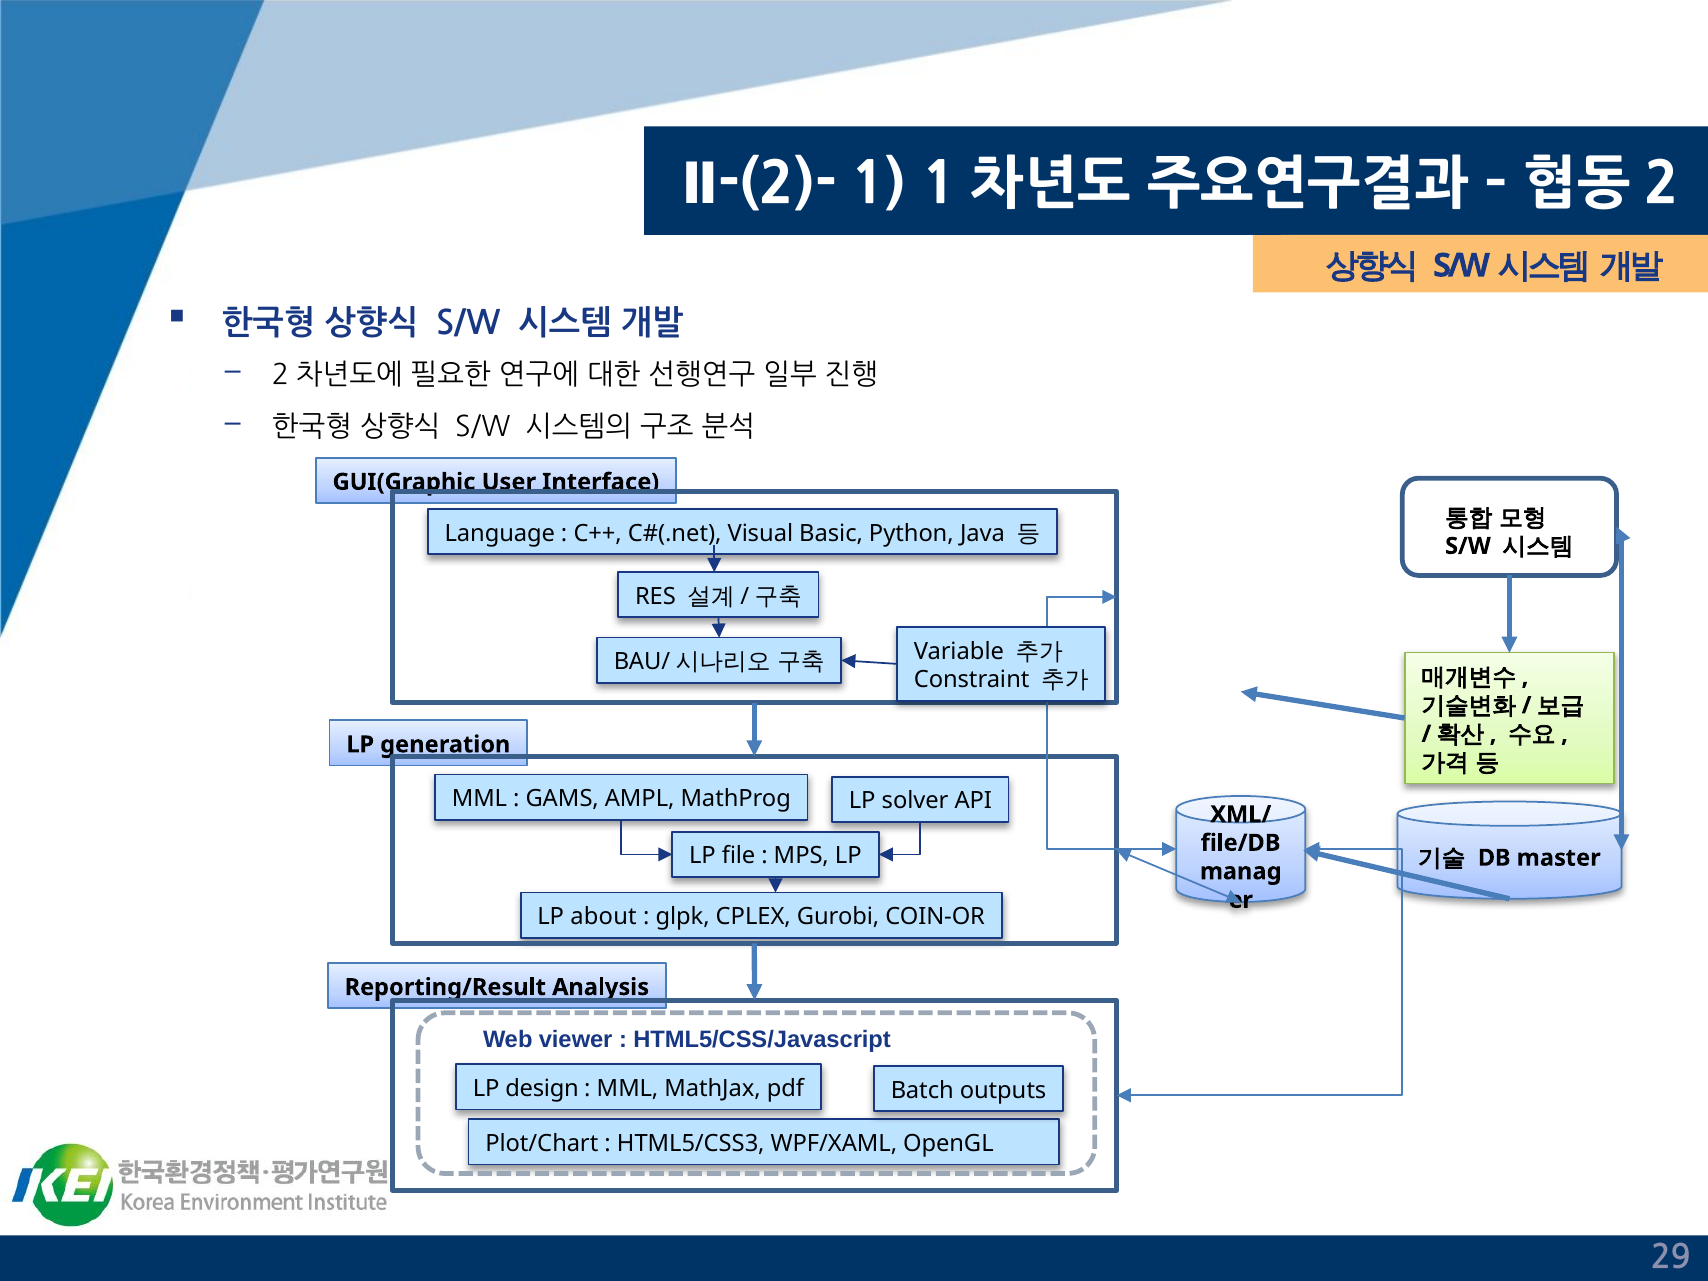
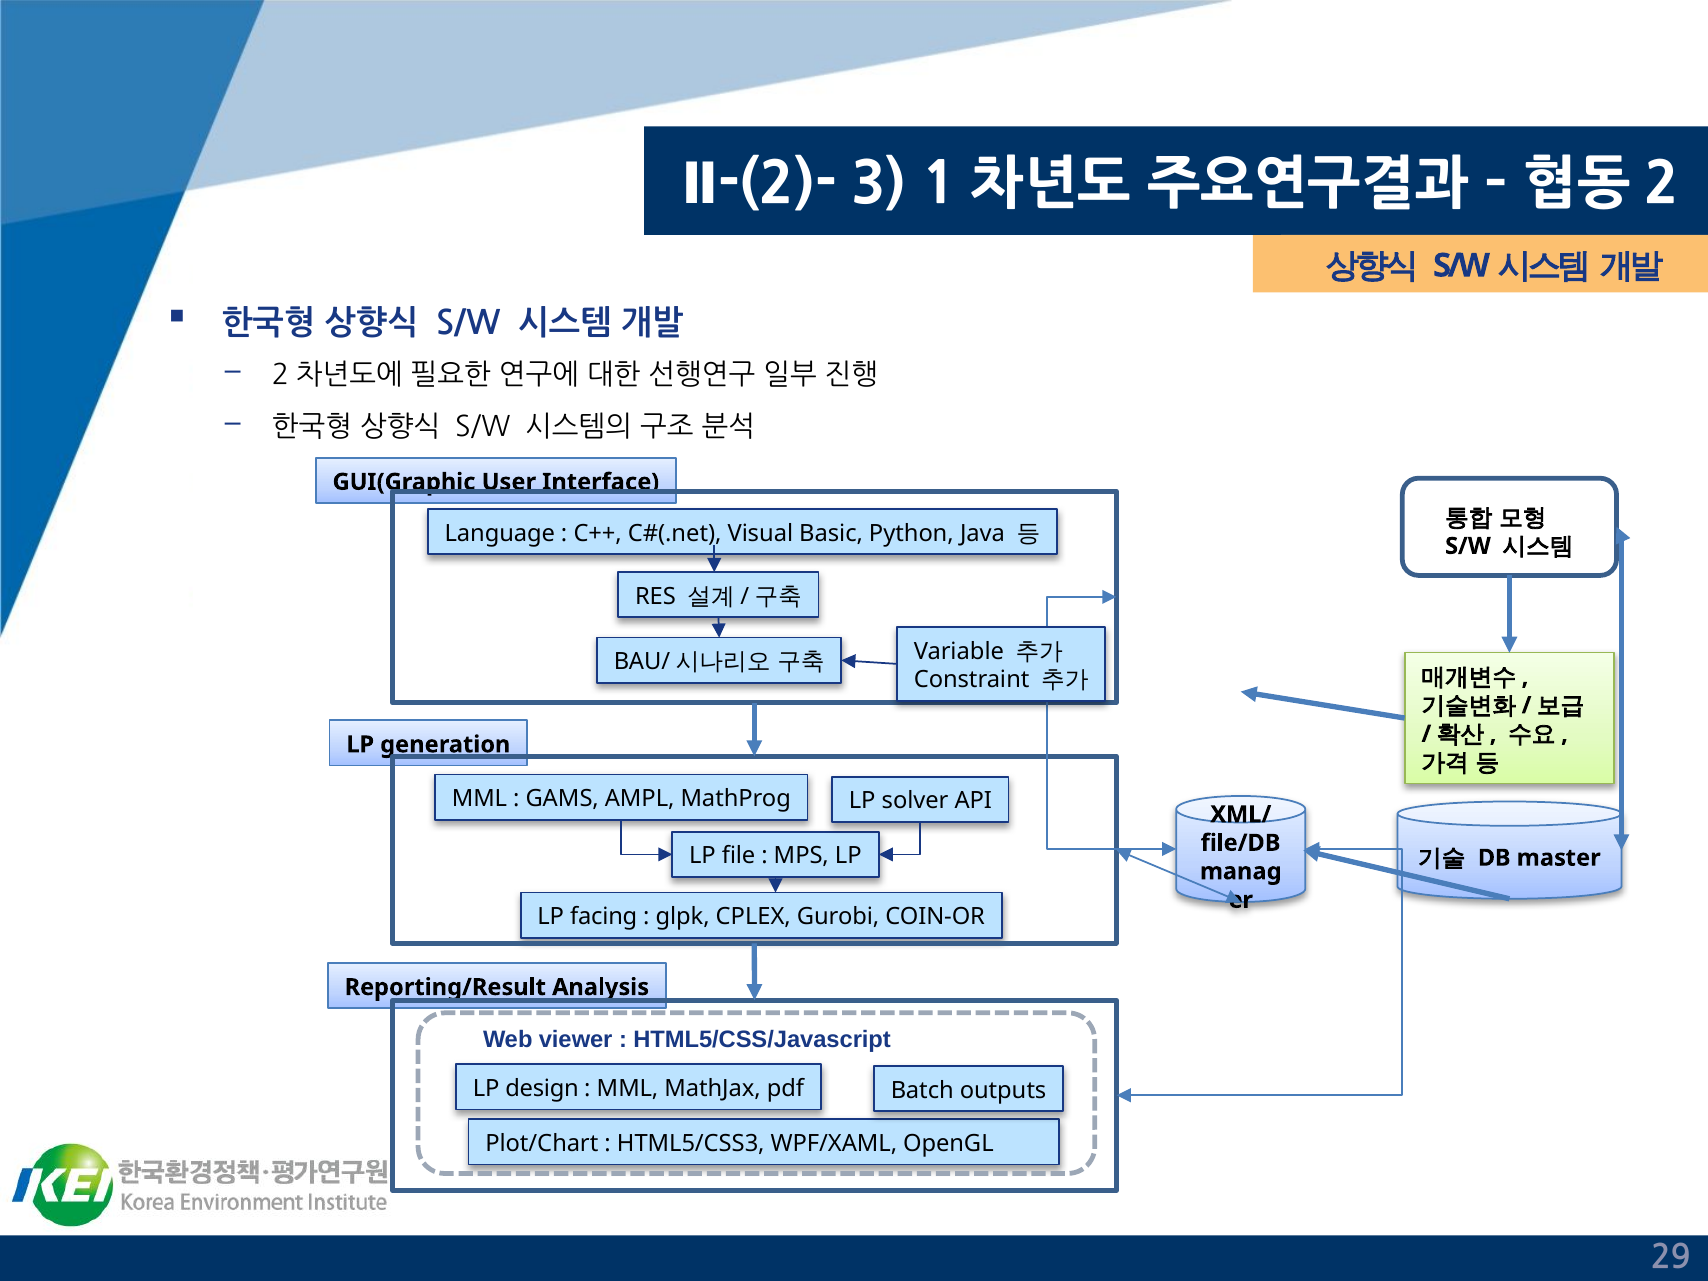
1: 1 -> 3
about: about -> facing
